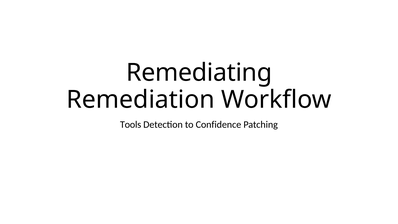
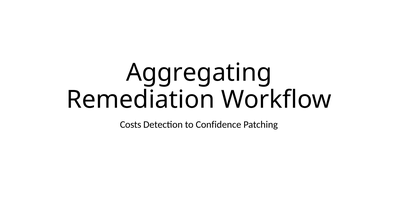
Remediating: Remediating -> Aggregating
Tools: Tools -> Costs
